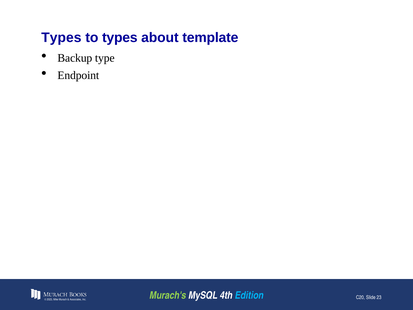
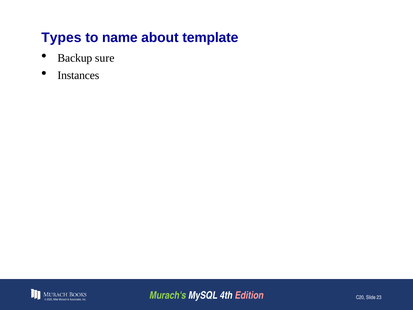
to types: types -> name
type: type -> sure
Endpoint: Endpoint -> Instances
Edition colour: light blue -> pink
